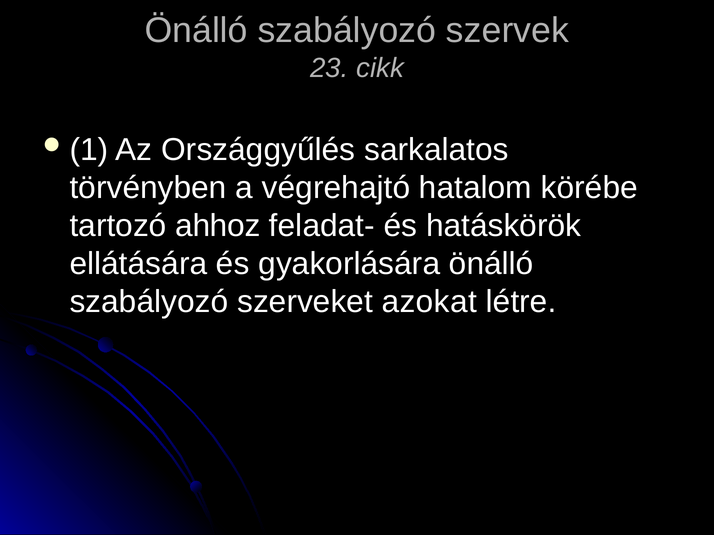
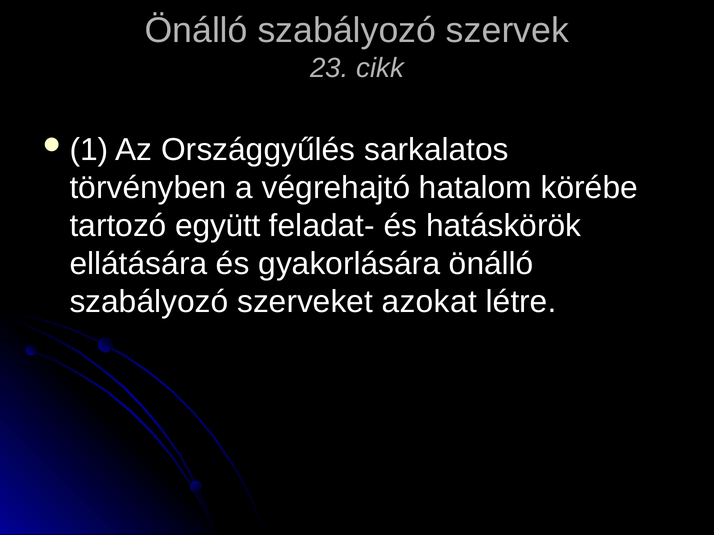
ahhoz: ahhoz -> együtt
